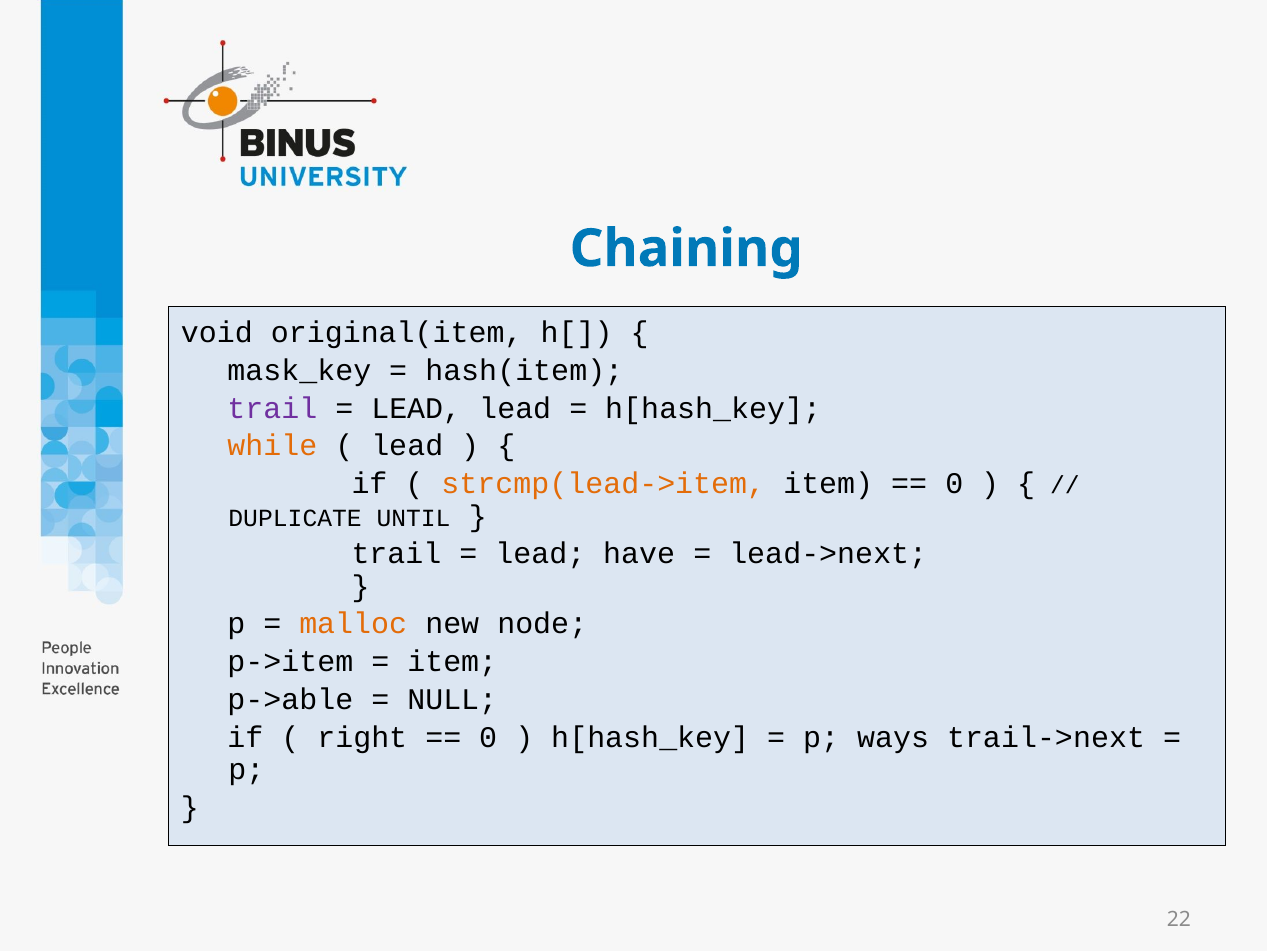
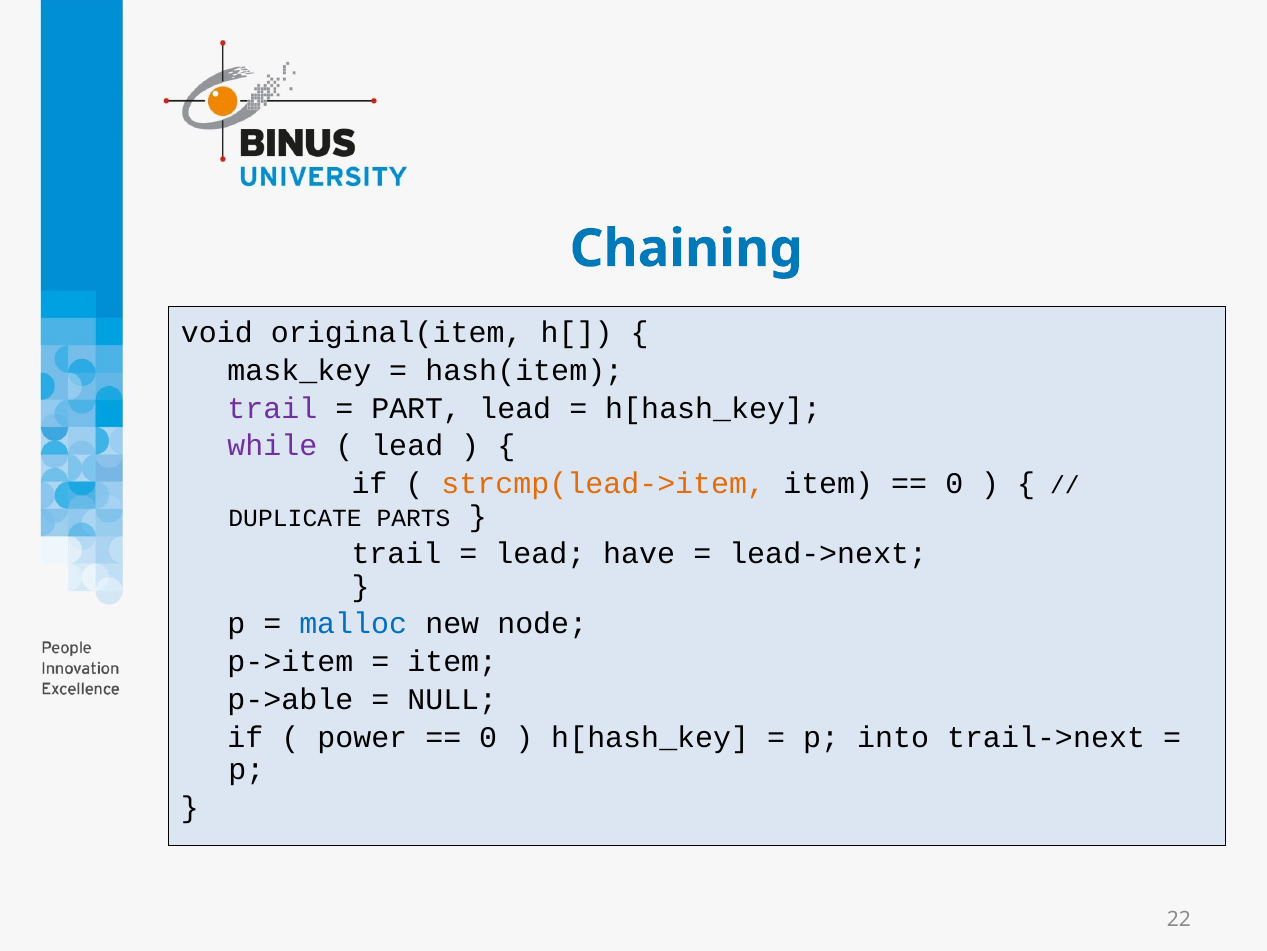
LEAD at (416, 408): LEAD -> PART
while colour: orange -> purple
UNTIL: UNTIL -> PARTS
malloc colour: orange -> blue
right: right -> power
ways: ways -> into
